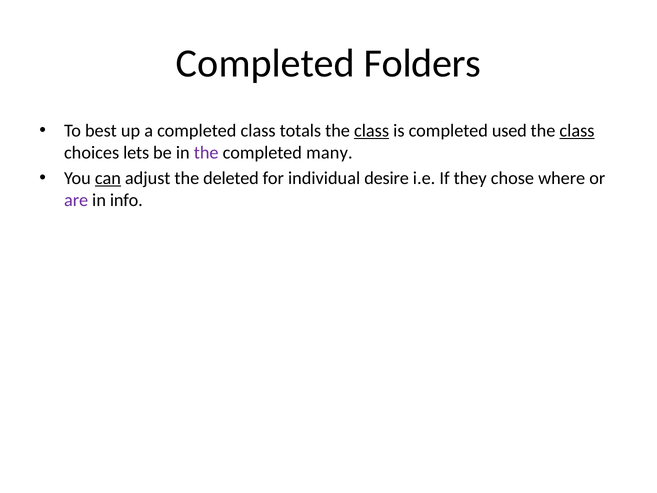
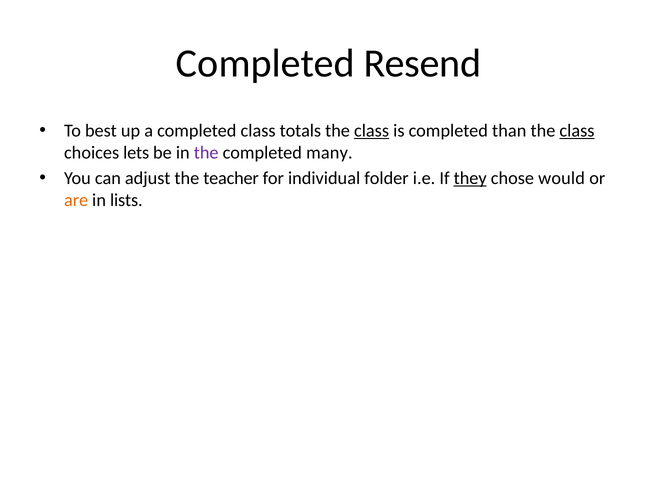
Folders: Folders -> Resend
used: used -> than
can underline: present -> none
deleted: deleted -> teacher
desire: desire -> folder
they underline: none -> present
where: where -> would
are colour: purple -> orange
info: info -> lists
